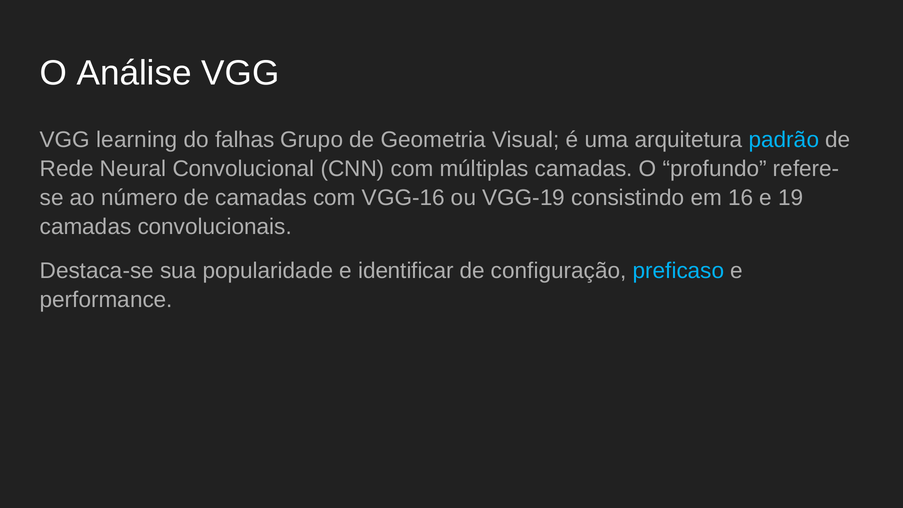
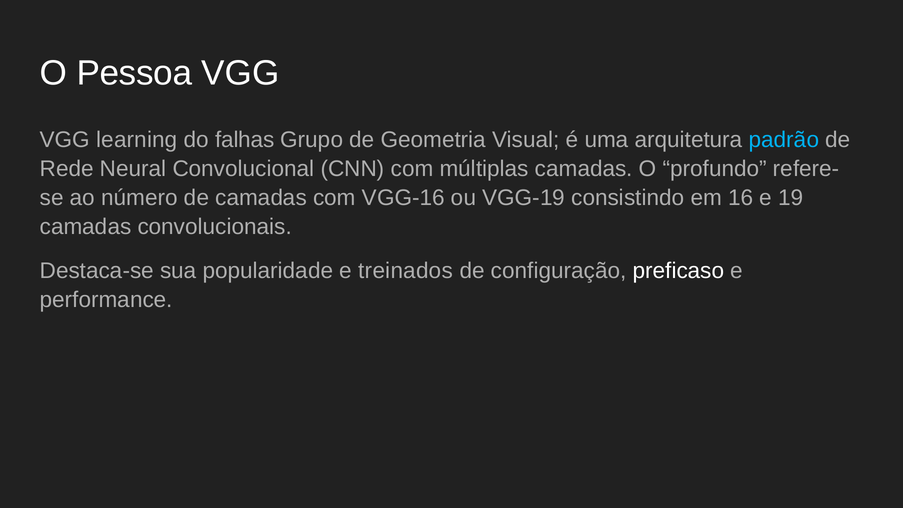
Análise: Análise -> Pessoa
identificar: identificar -> treinados
preficaso colour: light blue -> white
